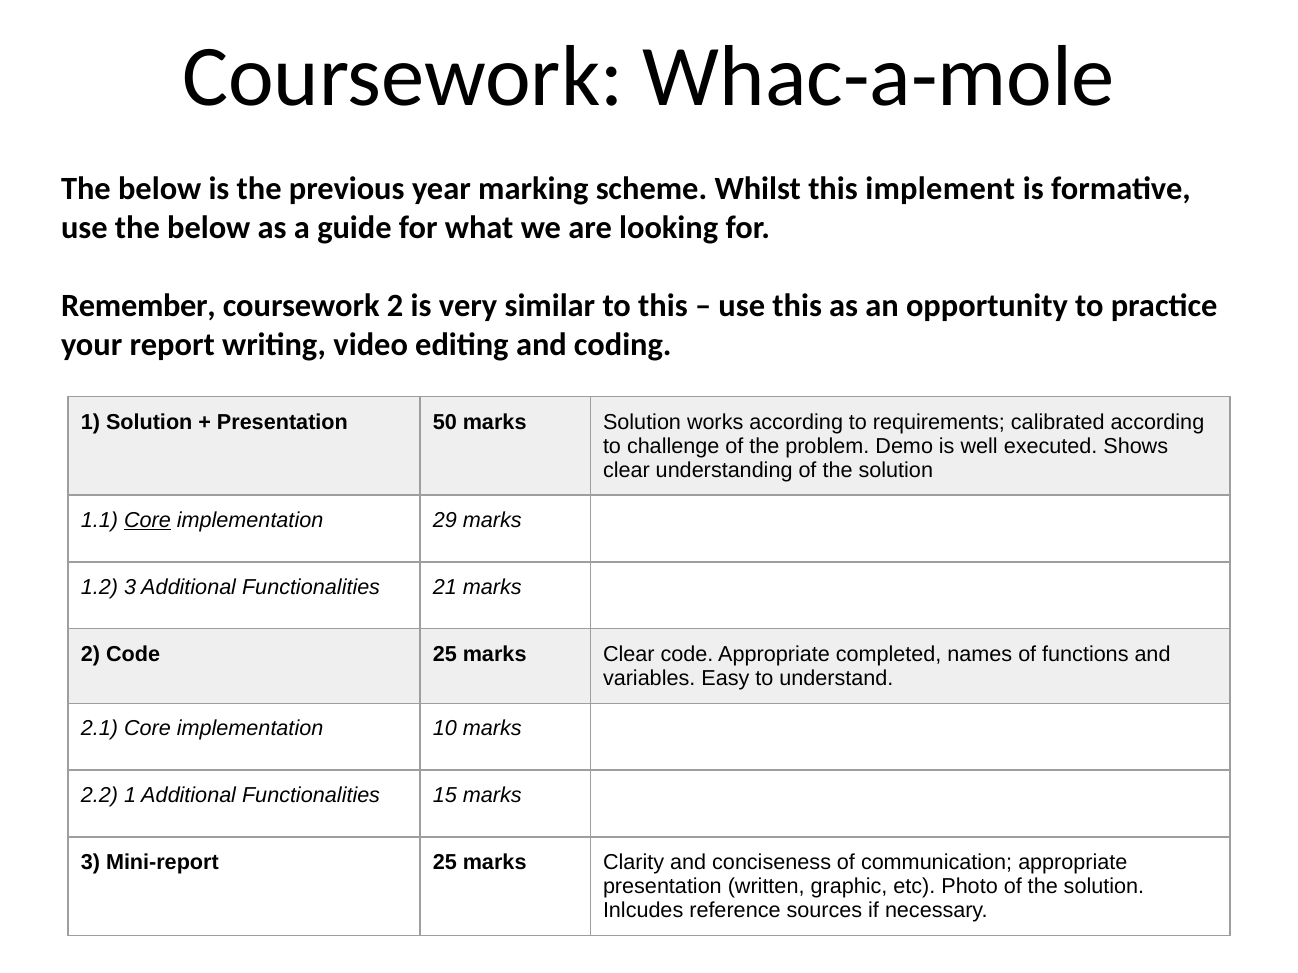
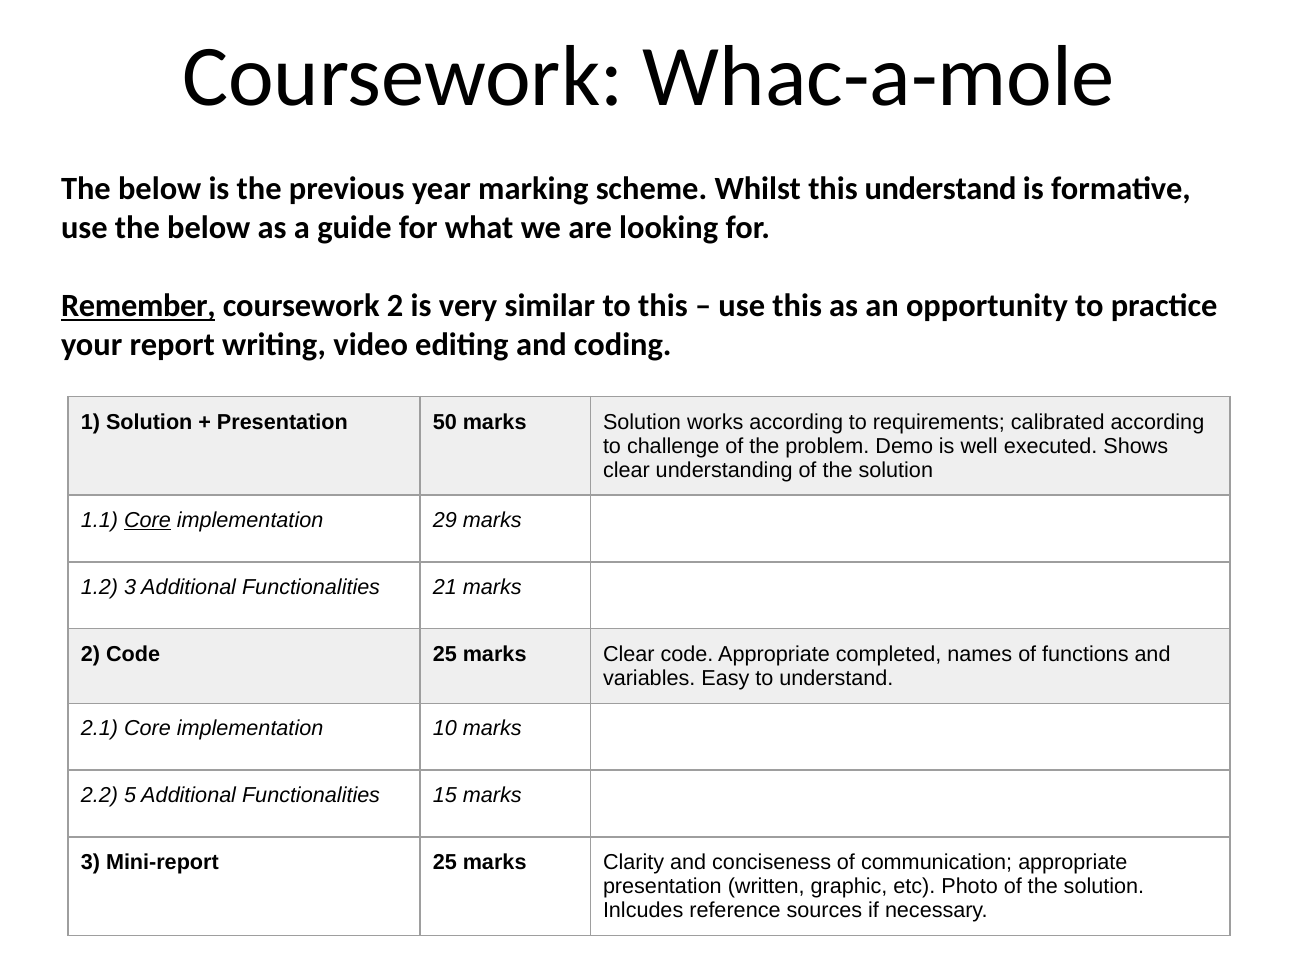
this implement: implement -> understand
Remember underline: none -> present
2.2 1: 1 -> 5
